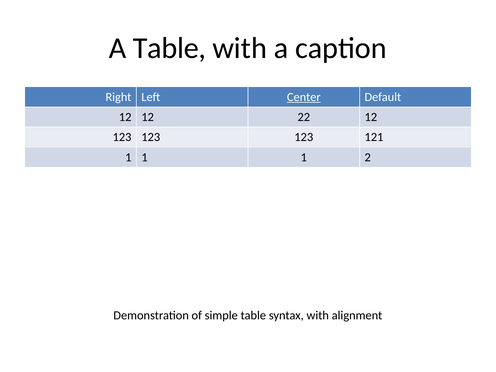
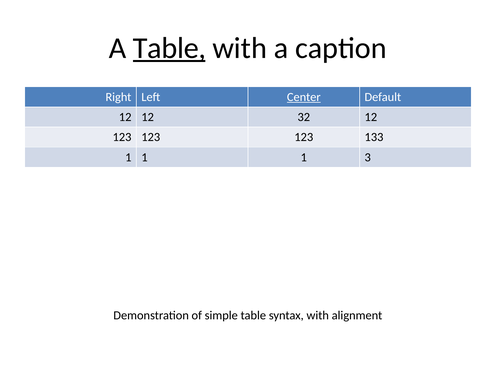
Table at (169, 48) underline: none -> present
22: 22 -> 32
121: 121 -> 133
2: 2 -> 3
